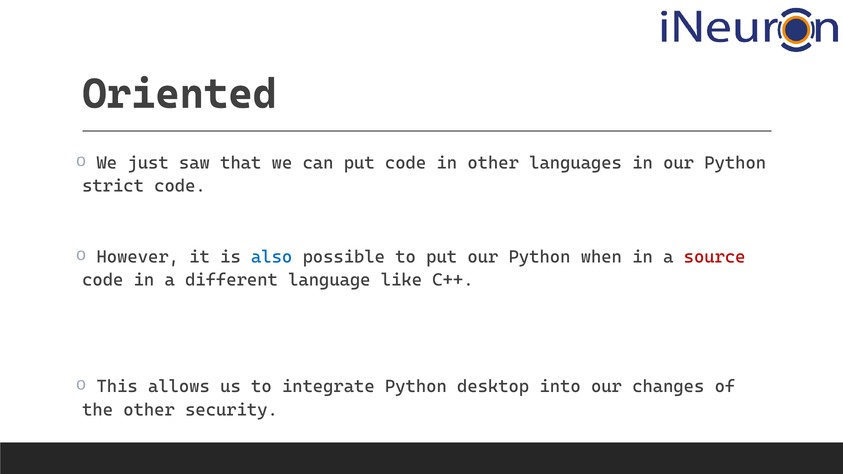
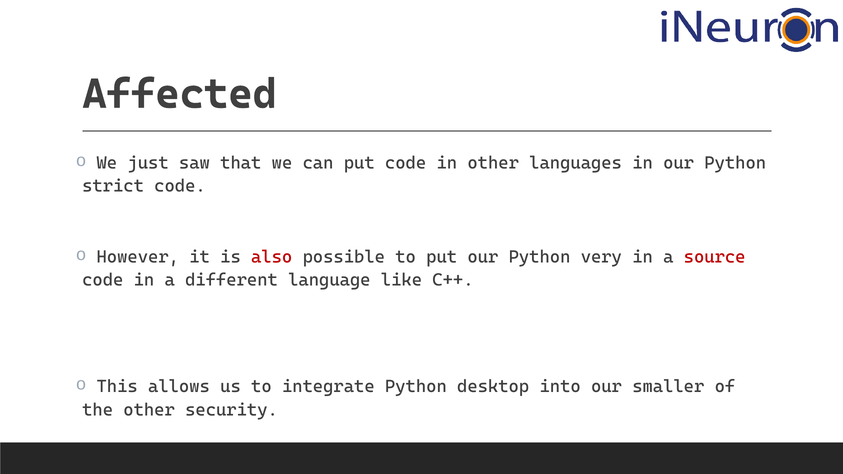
Oriented: Oriented -> Affected
also colour: blue -> red
when: when -> very
changes: changes -> smaller
